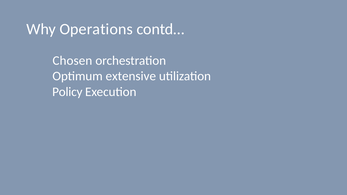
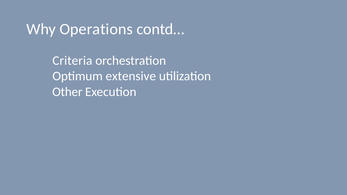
Chosen: Chosen -> Criteria
Policy: Policy -> Other
